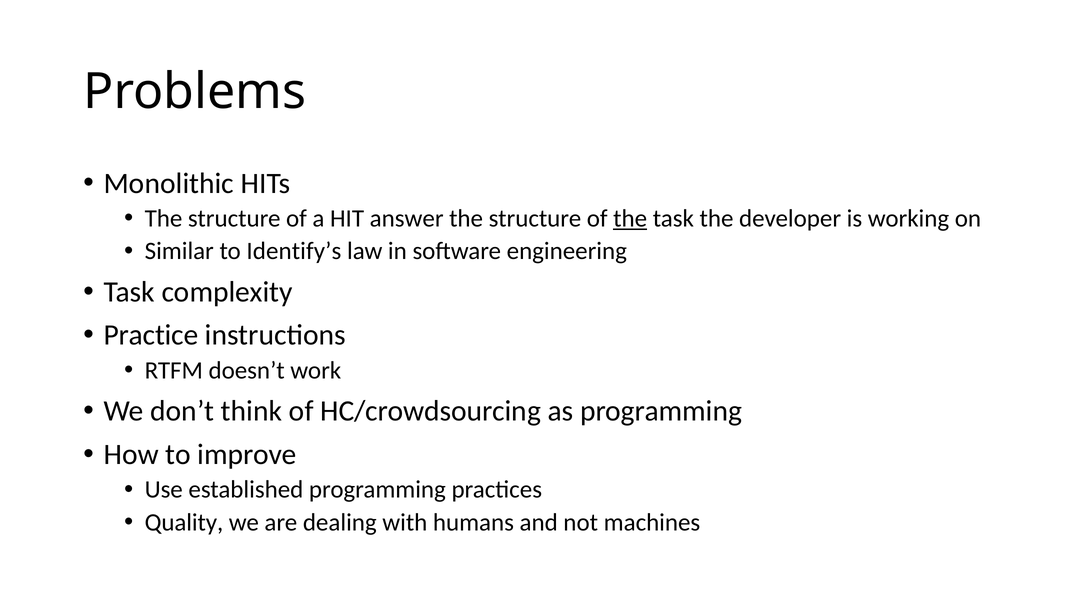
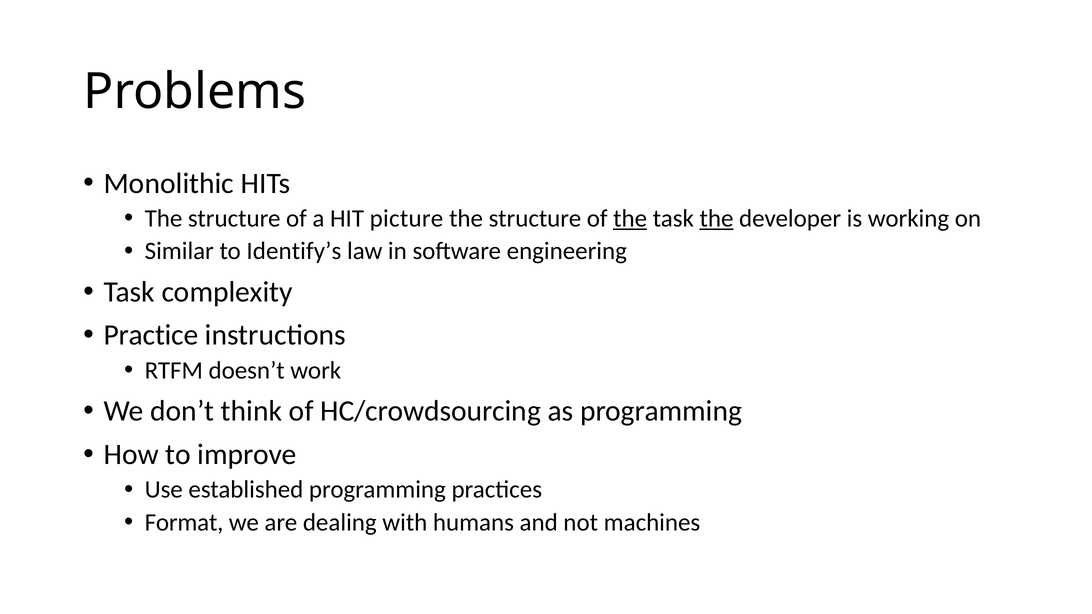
answer: answer -> picture
the at (716, 219) underline: none -> present
Quality: Quality -> Format
